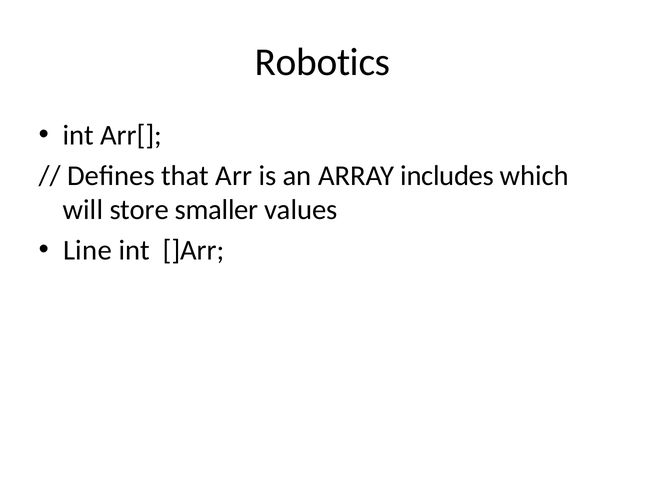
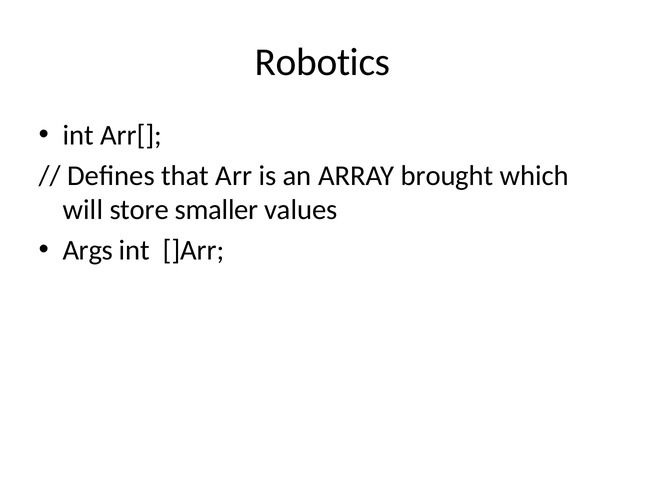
includes: includes -> brought
Line: Line -> Args
